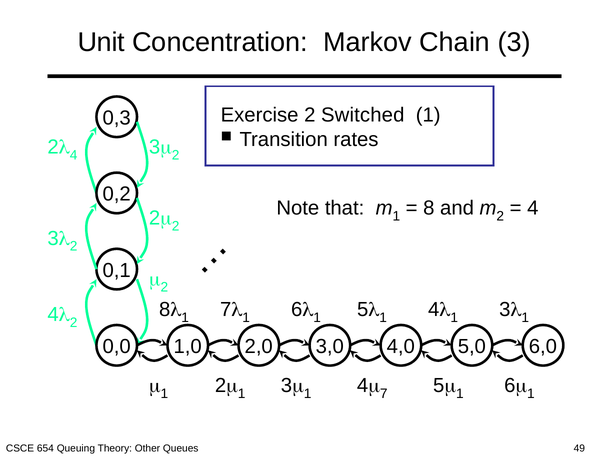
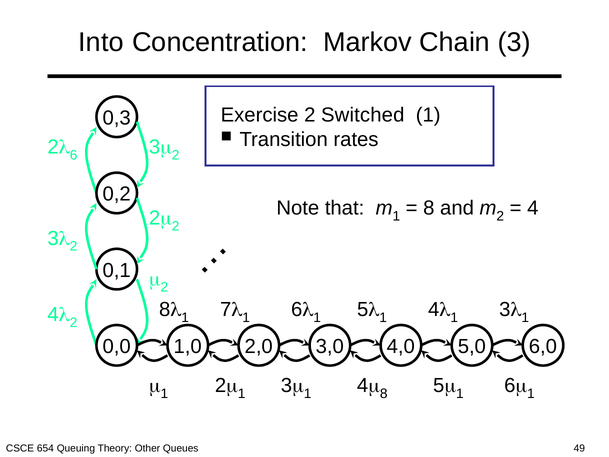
Unit: Unit -> Into
4 at (74, 155): 4 -> 6
7 at (384, 393): 7 -> 8
